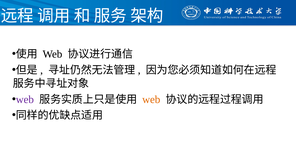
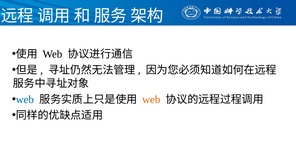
web at (25, 99) colour: purple -> blue
